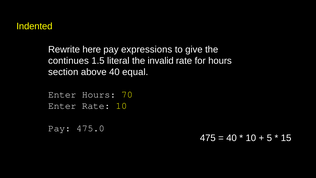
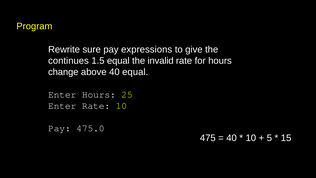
Indented: Indented -> Program
here: here -> sure
1.5 literal: literal -> equal
section: section -> change
70: 70 -> 25
